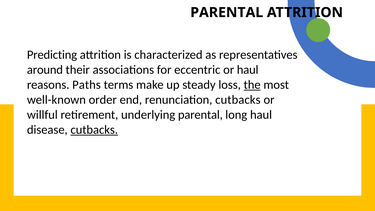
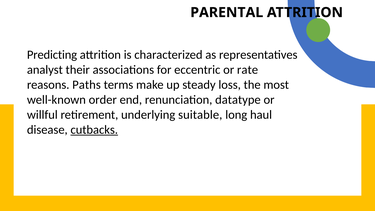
around: around -> analyst
or haul: haul -> rate
the underline: present -> none
renunciation cutbacks: cutbacks -> datatype
underlying parental: parental -> suitable
